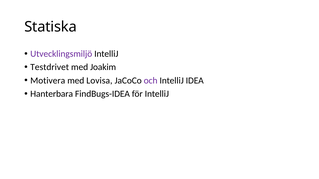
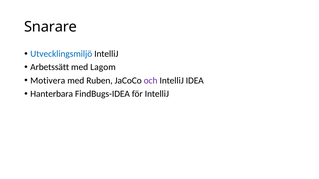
Statiska: Statiska -> Snarare
Utvecklingsmiljö colour: purple -> blue
Testdrivet: Testdrivet -> Arbetssätt
Joakim: Joakim -> Lagom
Lovisa: Lovisa -> Ruben
